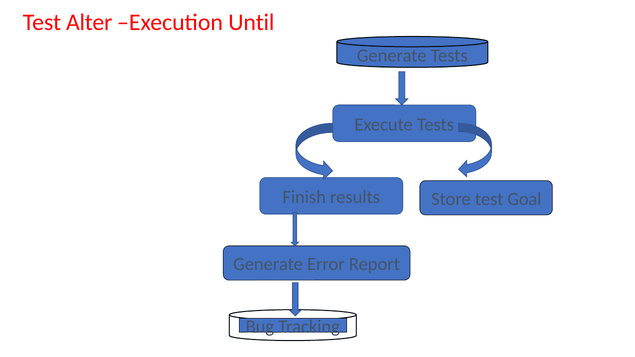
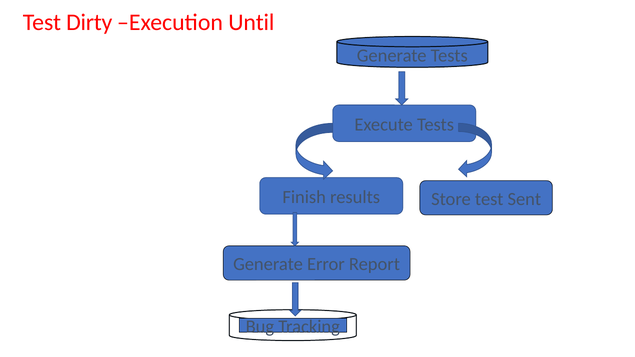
Alter: Alter -> Dirty
Goal: Goal -> Sent
